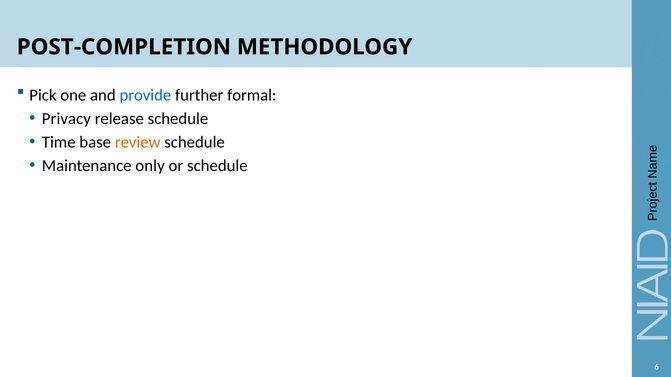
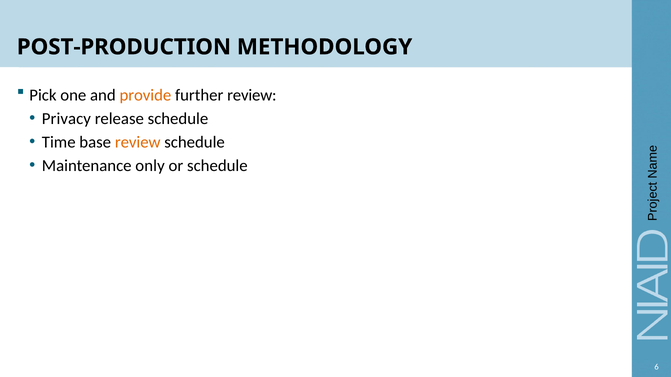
POST-COMPLETION: POST-COMPLETION -> POST-PRODUCTION
provide colour: blue -> orange
further formal: formal -> review
